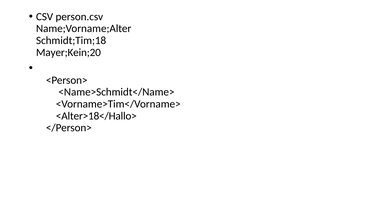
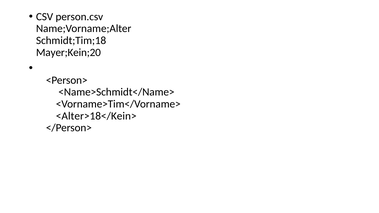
<Alter>18</Hallo>: <Alter>18</Hallo> -> <Alter>18</Kein>
